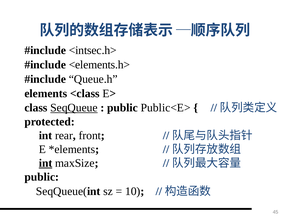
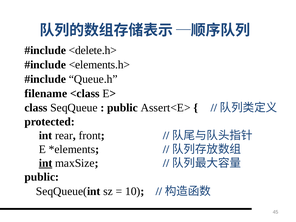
<intsec.h>: <intsec.h> -> <delete.h>
elements: elements -> filename
SeqQueue underline: present -> none
Public<E>: Public<E> -> Assert<E>
